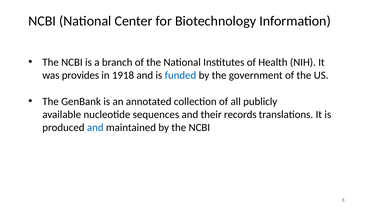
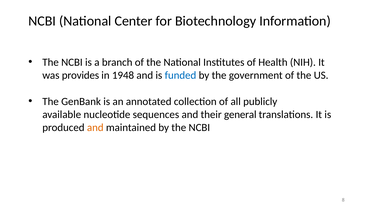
1918: 1918 -> 1948
records: records -> general
and at (95, 127) colour: blue -> orange
